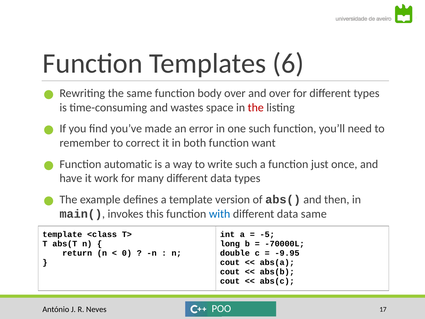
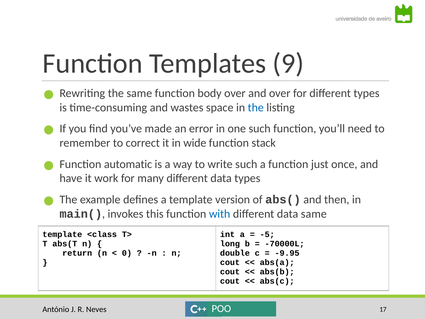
6: 6 -> 9
the at (256, 107) colour: red -> blue
both: both -> wide
want: want -> stack
